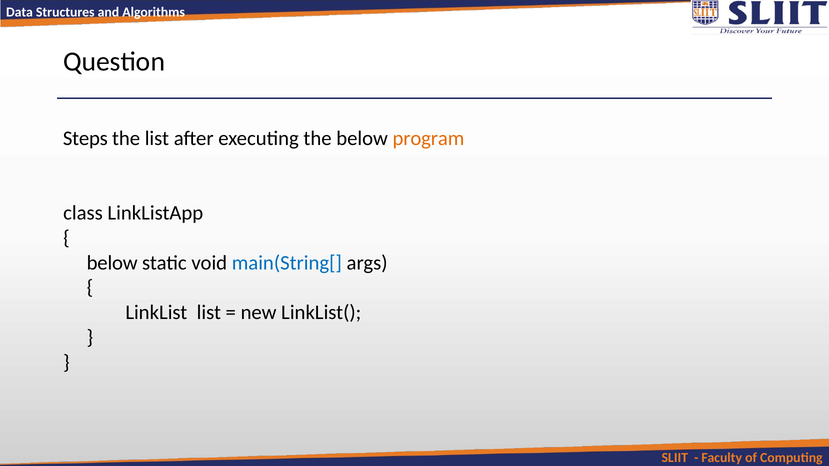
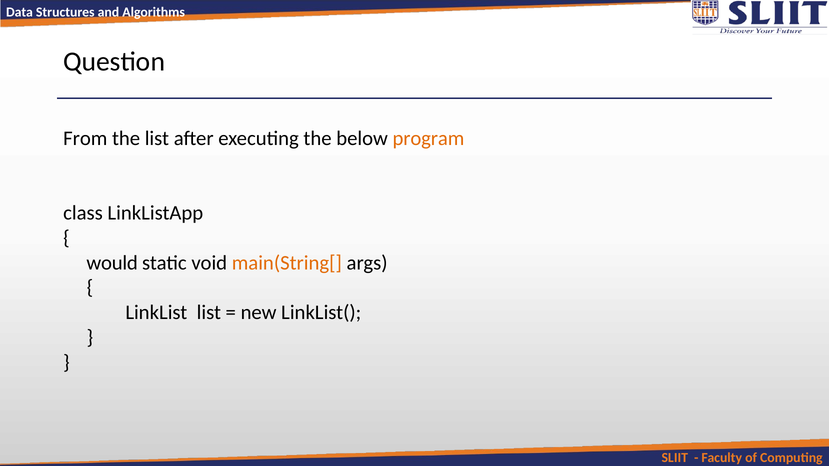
Steps: Steps -> From
below at (112, 263): below -> would
main(String[ colour: blue -> orange
